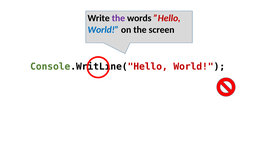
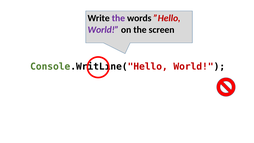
World at (103, 30) colour: blue -> purple
